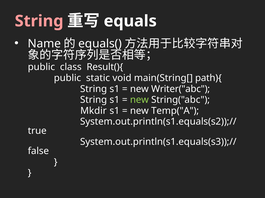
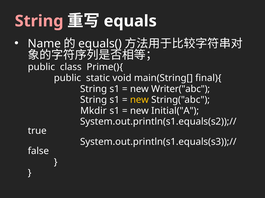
Result(){: Result(){ -> Prime(){
path){: path){ -> final){
new at (139, 100) colour: light green -> yellow
Temp("A: Temp("A -> Initial("A
